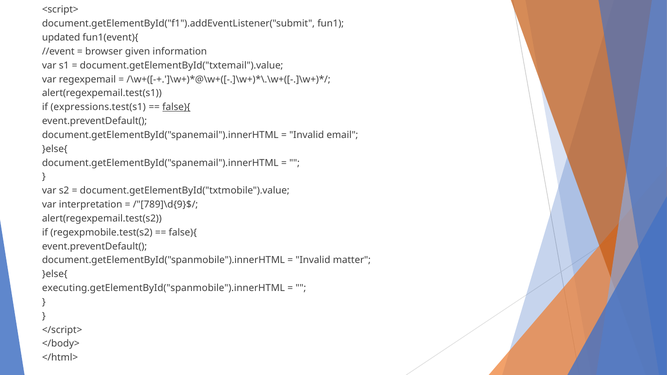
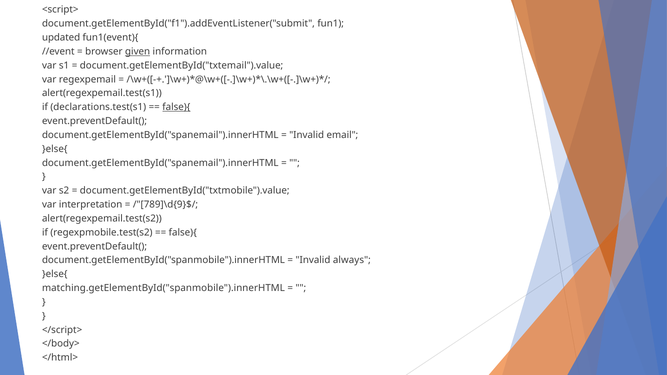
given underline: none -> present
expressions.test(s1: expressions.test(s1 -> declarations.test(s1
matter: matter -> always
executing.getElementById("spanmobile").innerHTML: executing.getElementById("spanmobile").innerHTML -> matching.getElementById("spanmobile").innerHTML
